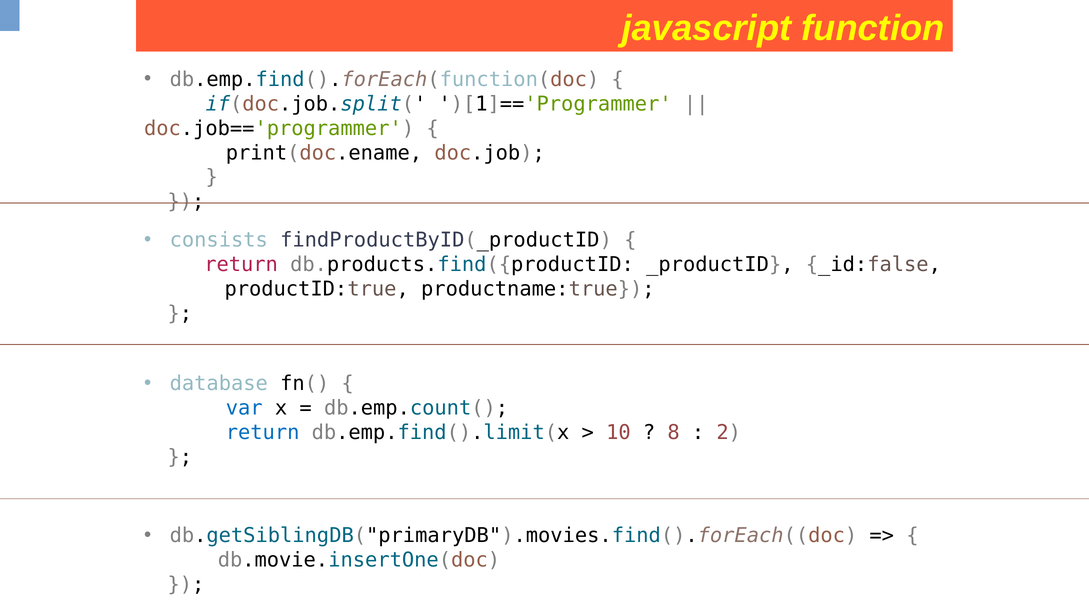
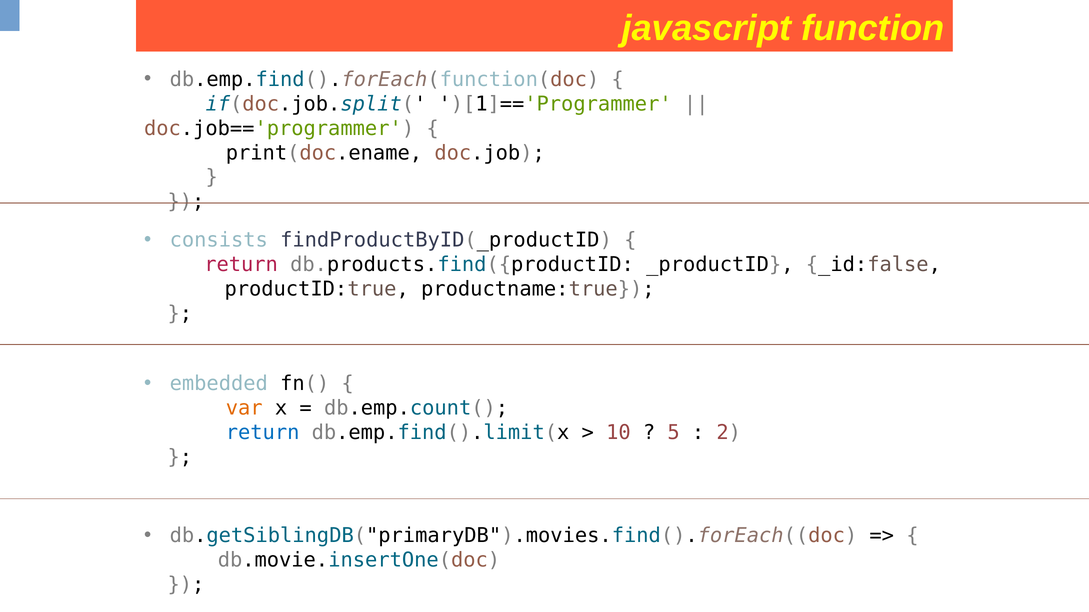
database: database -> embedded
var colour: blue -> orange
8: 8 -> 5
